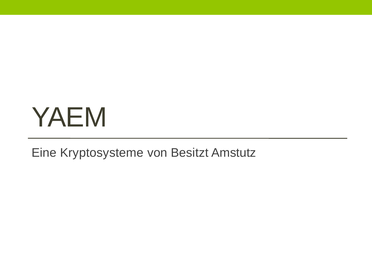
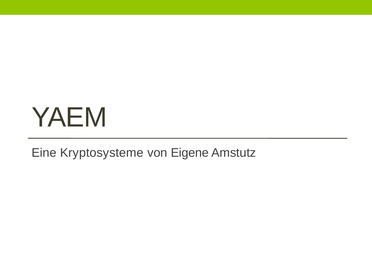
Besitzt: Besitzt -> Eigene
